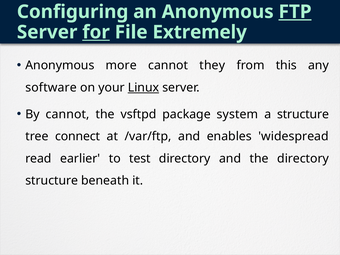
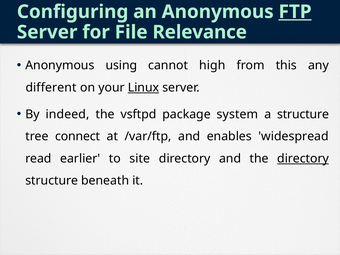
for underline: present -> none
Extremely: Extremely -> Relevance
more: more -> using
they: they -> high
software: software -> different
By cannot: cannot -> indeed
test: test -> site
directory at (303, 159) underline: none -> present
